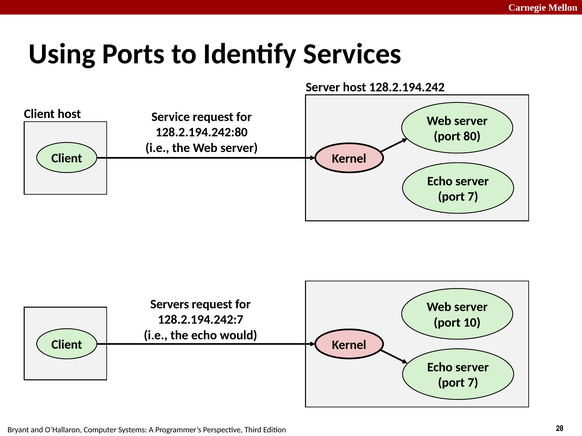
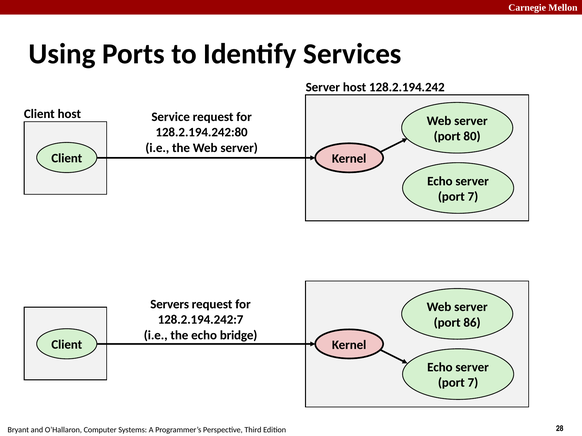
10: 10 -> 86
would: would -> bridge
